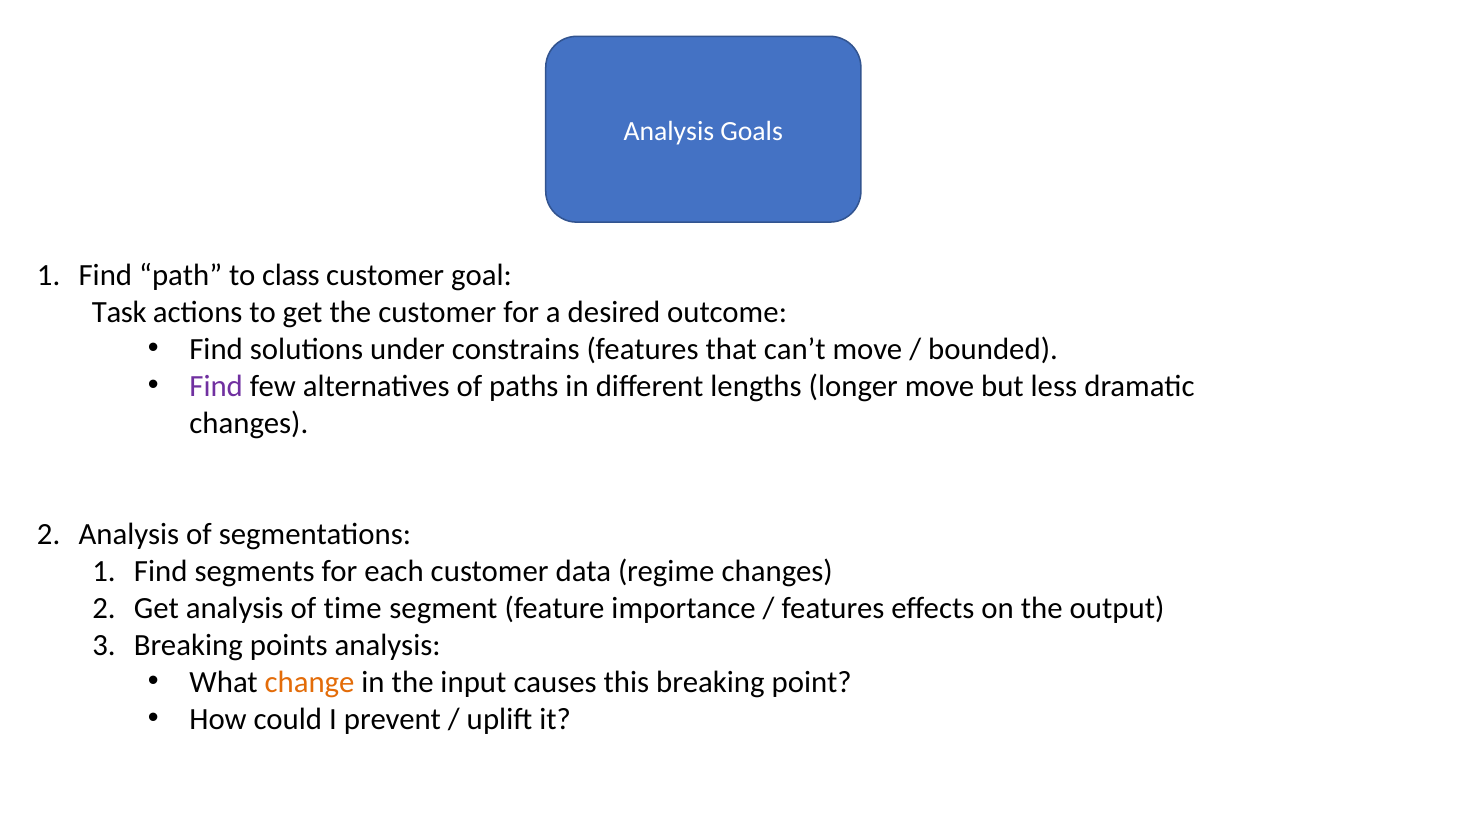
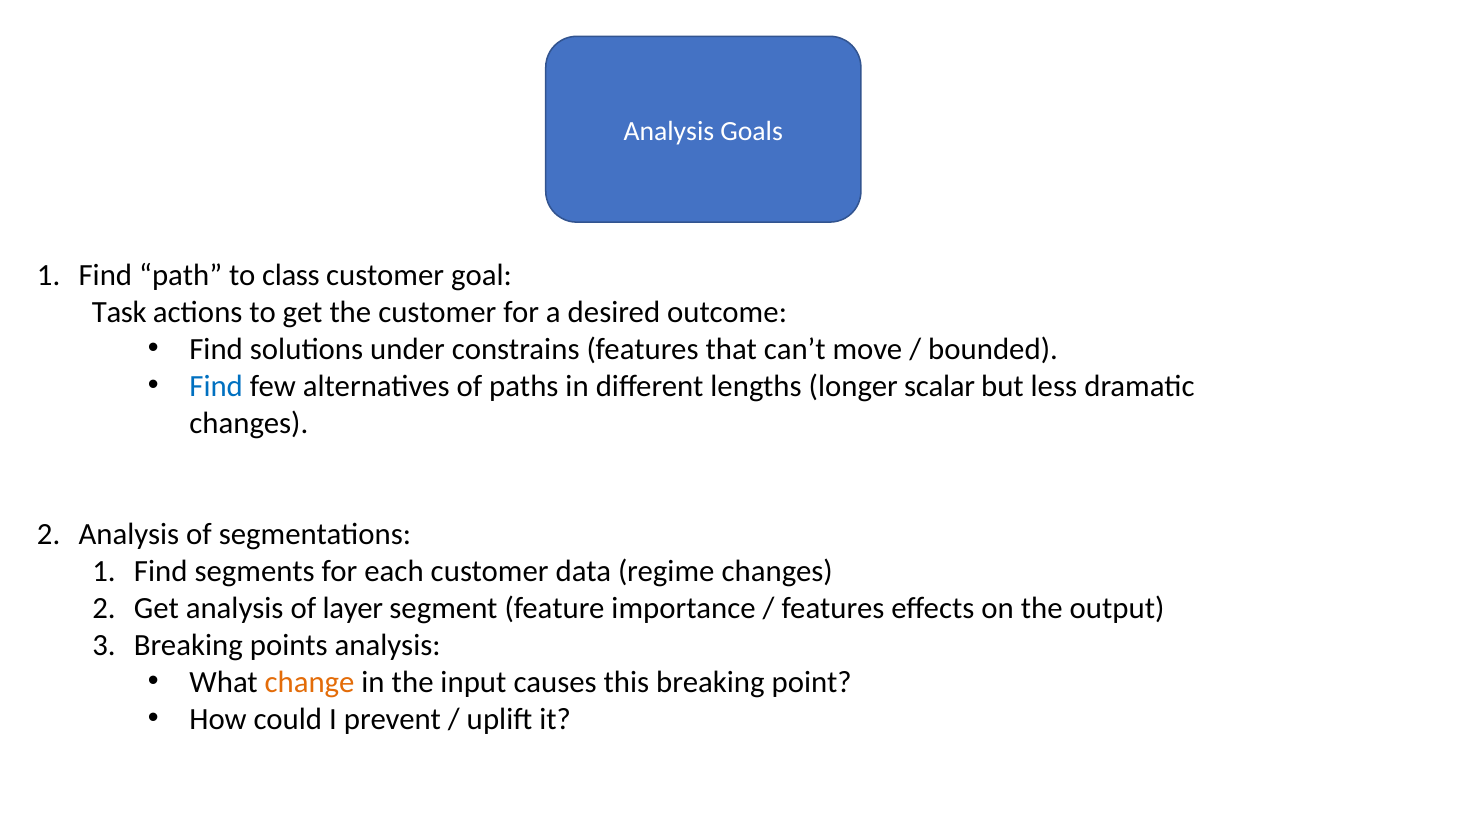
Find at (216, 387) colour: purple -> blue
longer move: move -> scalar
time: time -> layer
